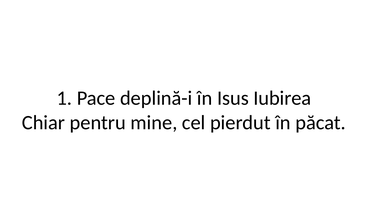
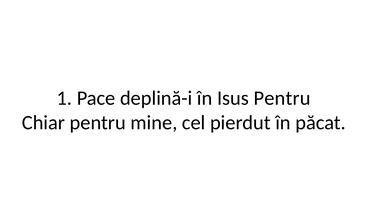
Isus Iubirea: Iubirea -> Pentru
